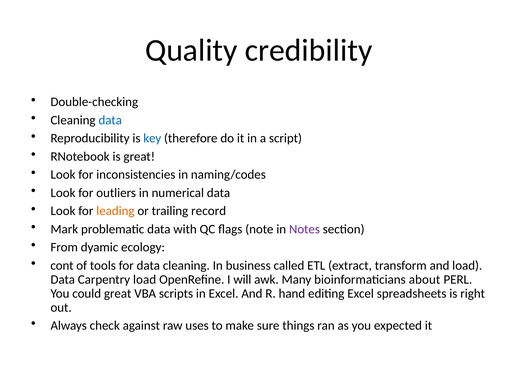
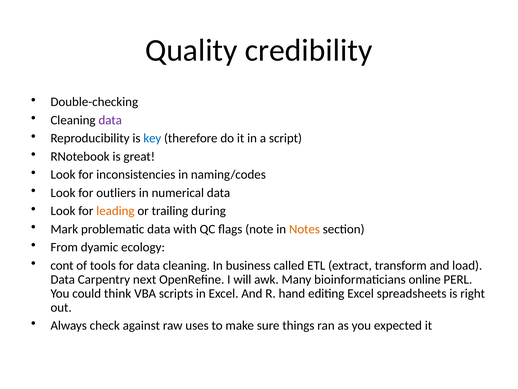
data at (110, 120) colour: blue -> purple
record: record -> during
Notes colour: purple -> orange
Carpentry load: load -> next
about: about -> online
could great: great -> think
